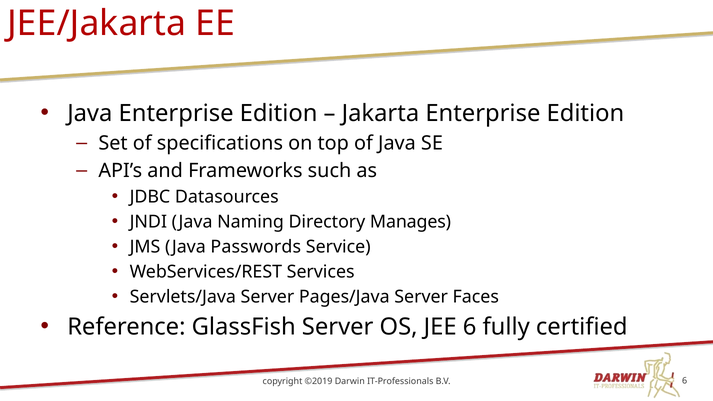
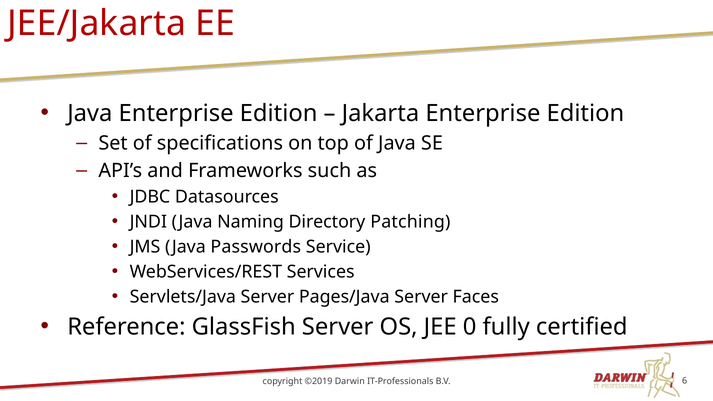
Manages: Manages -> Patching
JEE 6: 6 -> 0
